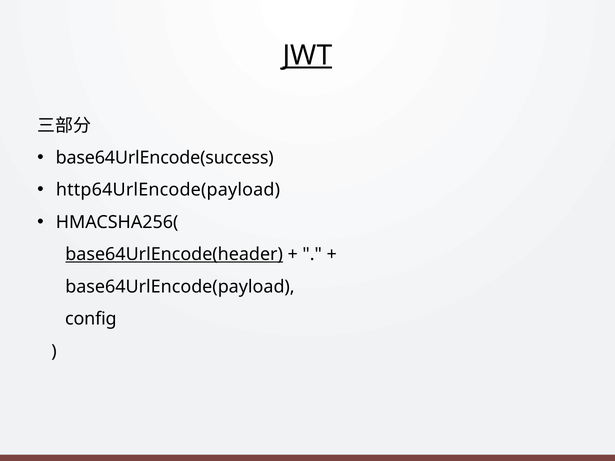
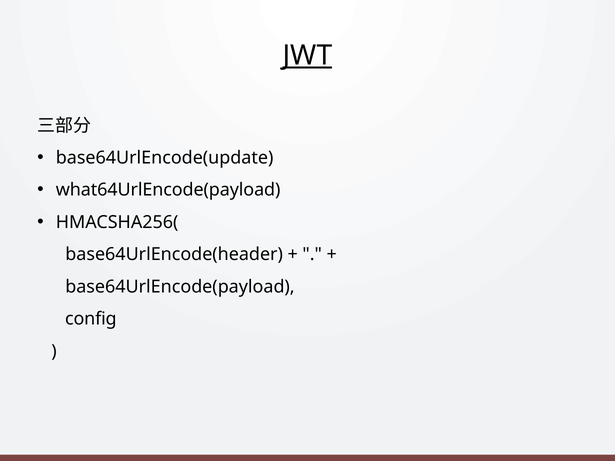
base64UrlEncode(success: base64UrlEncode(success -> base64UrlEncode(update
http64UrlEncode(payload: http64UrlEncode(payload -> what64UrlEncode(payload
base64UrlEncode(header underline: present -> none
